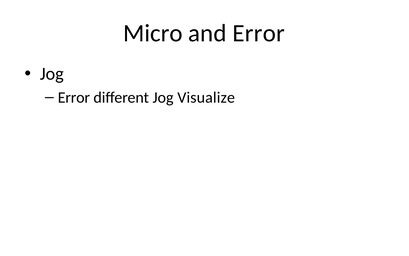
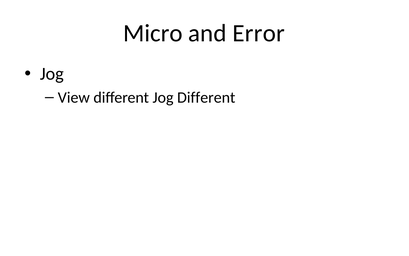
Error at (74, 97): Error -> View
Jog Visualize: Visualize -> Different
